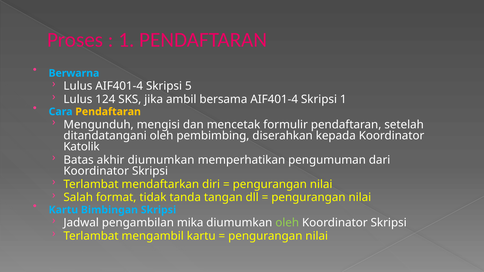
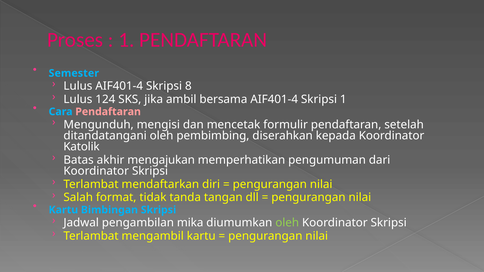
Berwarna: Berwarna -> Semester
5: 5 -> 8
Pendaftaran at (108, 112) colour: yellow -> pink
akhir diumumkan: diumumkan -> mengajukan
